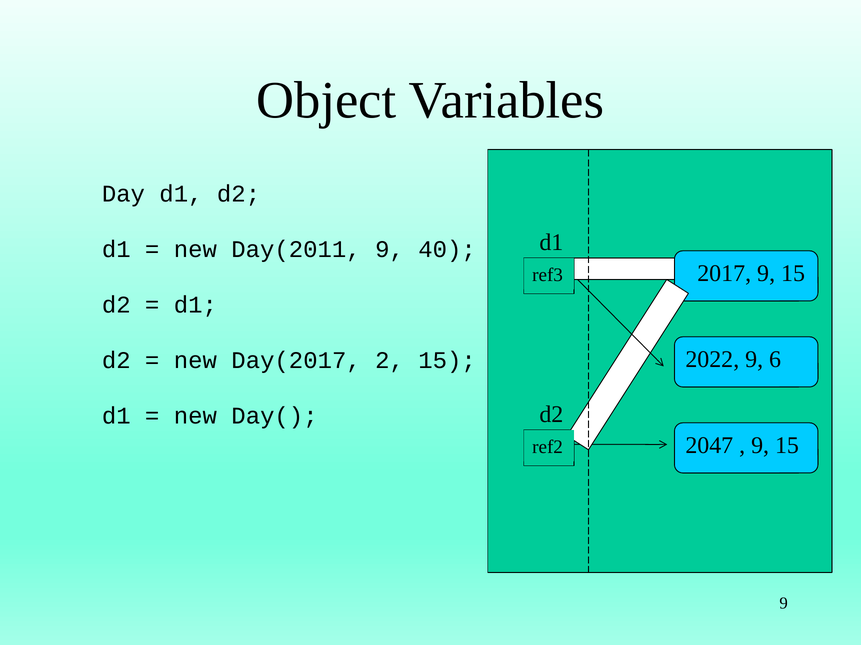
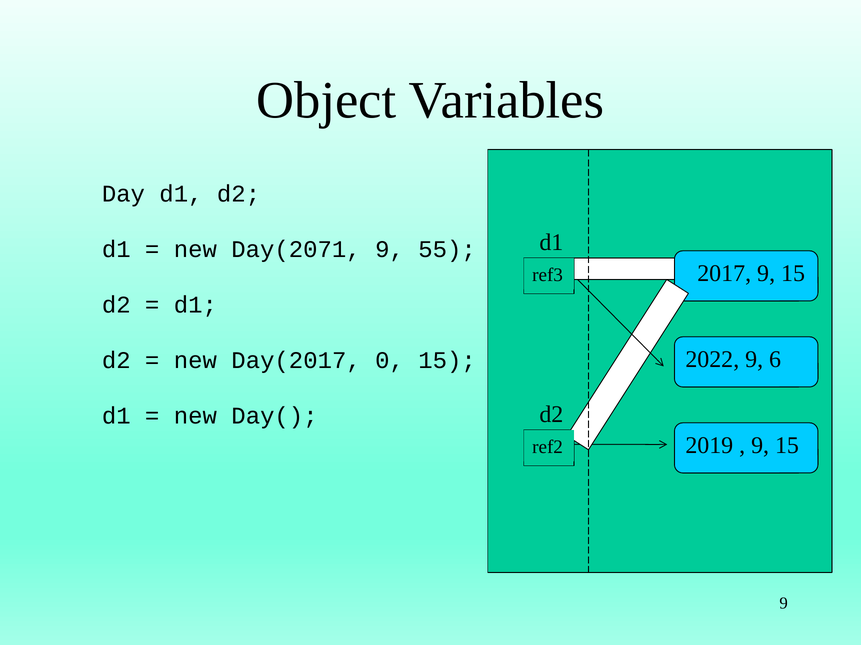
Day(2011: Day(2011 -> Day(2071
40: 40 -> 55
2: 2 -> 0
2047: 2047 -> 2019
